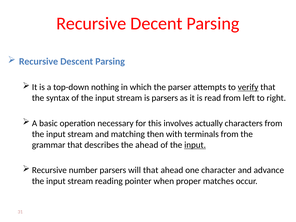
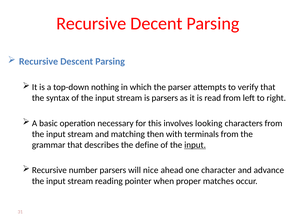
verify underline: present -> none
actually: actually -> looking
the ahead: ahead -> define
will that: that -> nice
